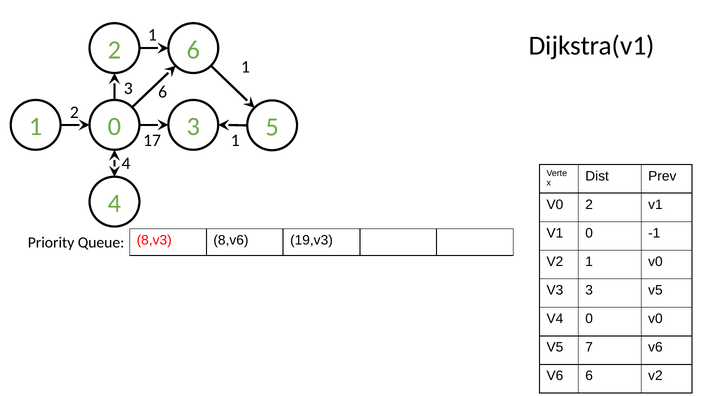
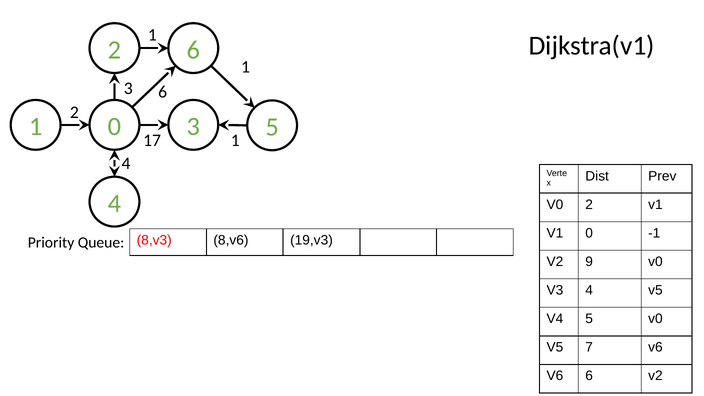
V2 1: 1 -> 9
V3 3: 3 -> 4
V4 0: 0 -> 5
